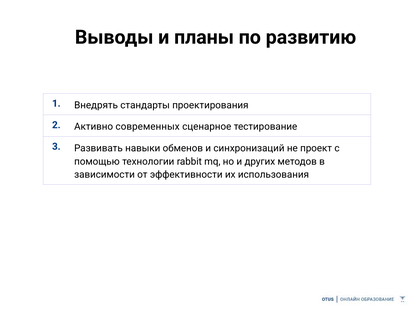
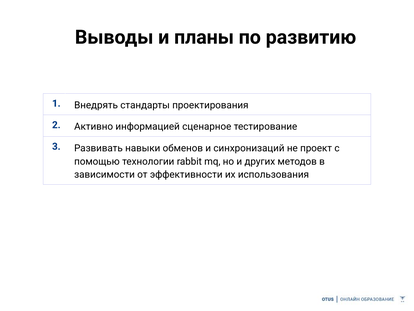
современных: современных -> информацией
